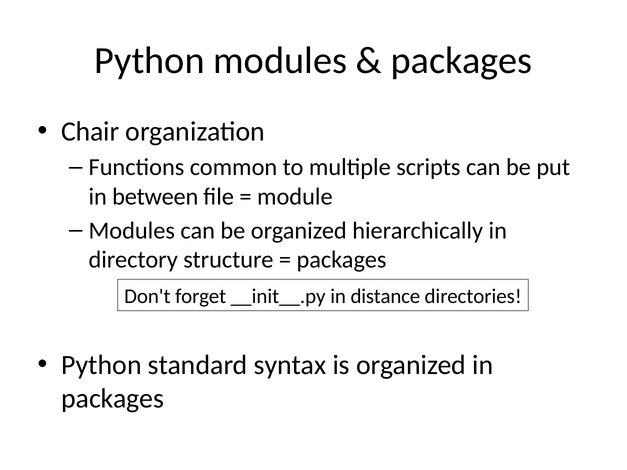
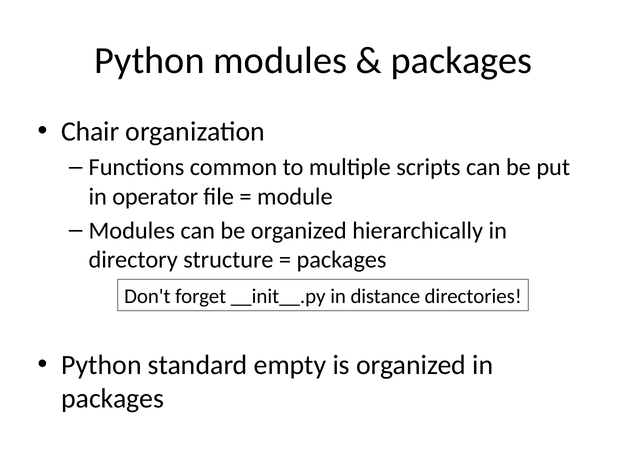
between: between -> operator
syntax: syntax -> empty
